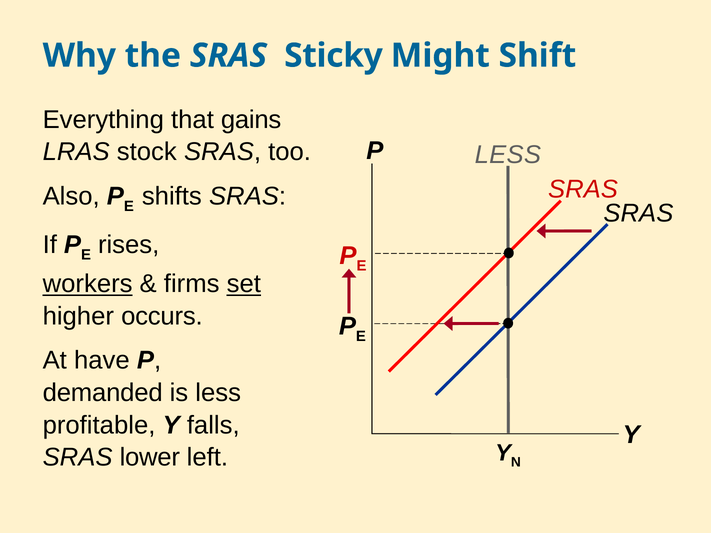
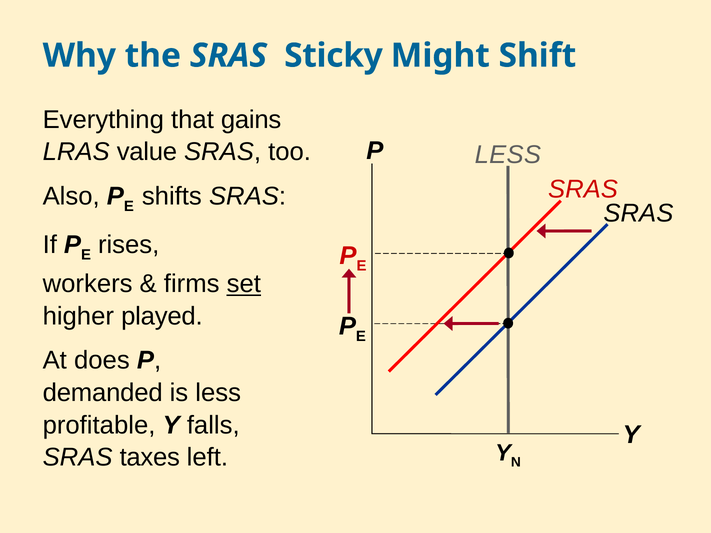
stock: stock -> value
workers underline: present -> none
occurs: occurs -> played
have: have -> does
lower: lower -> taxes
